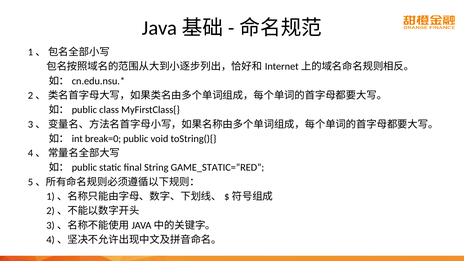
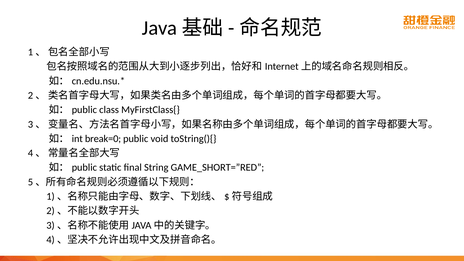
GAME_STATIC=”RED: GAME_STATIC=”RED -> GAME_SHORT=”RED
